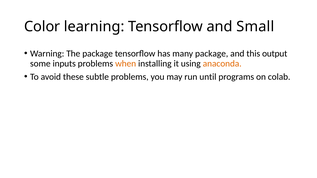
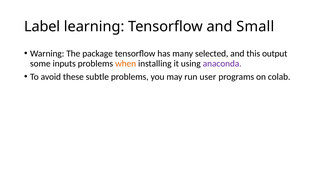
Color: Color -> Label
many package: package -> selected
anaconda colour: orange -> purple
until: until -> user
